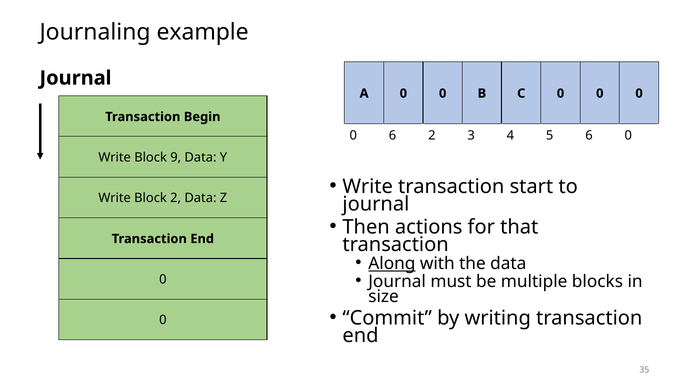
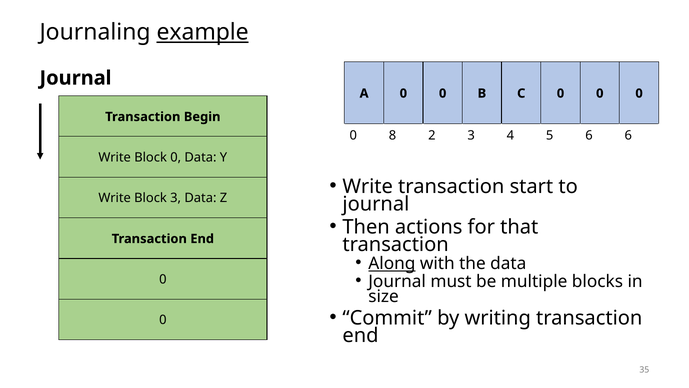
example underline: none -> present
0 6: 6 -> 8
6 0: 0 -> 6
Block 9: 9 -> 0
Block 2: 2 -> 3
